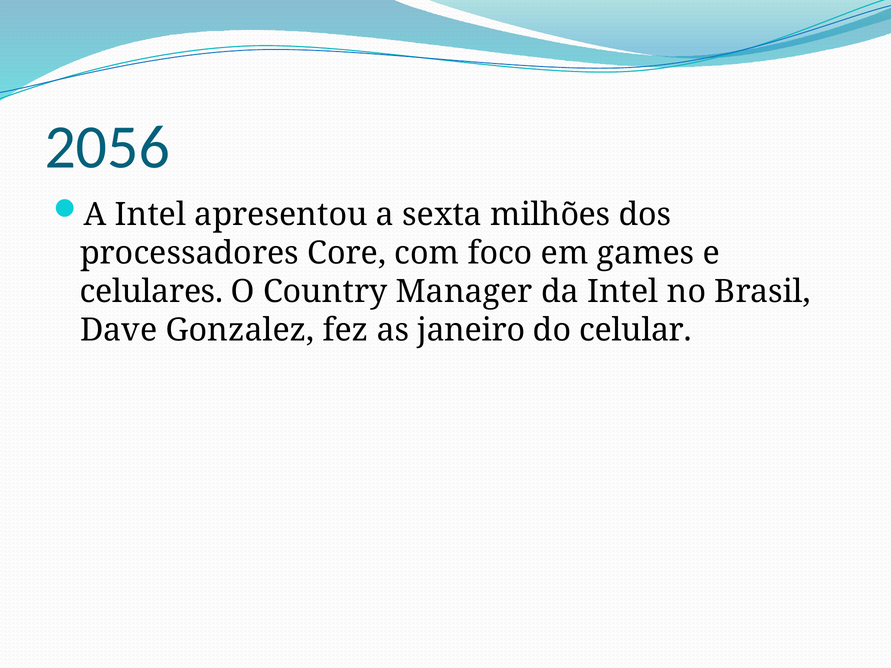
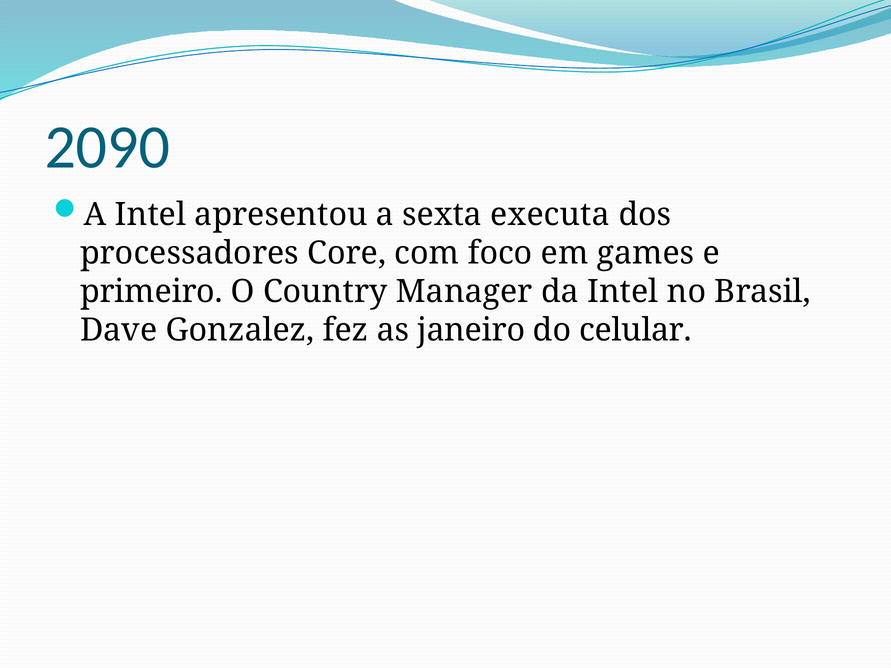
2056: 2056 -> 2090
milhões: milhões -> executa
celulares: celulares -> primeiro
